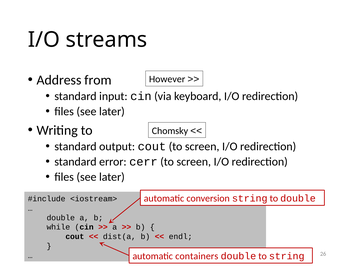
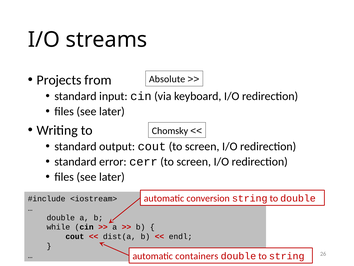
Address: Address -> Projects
However: However -> Absolute
